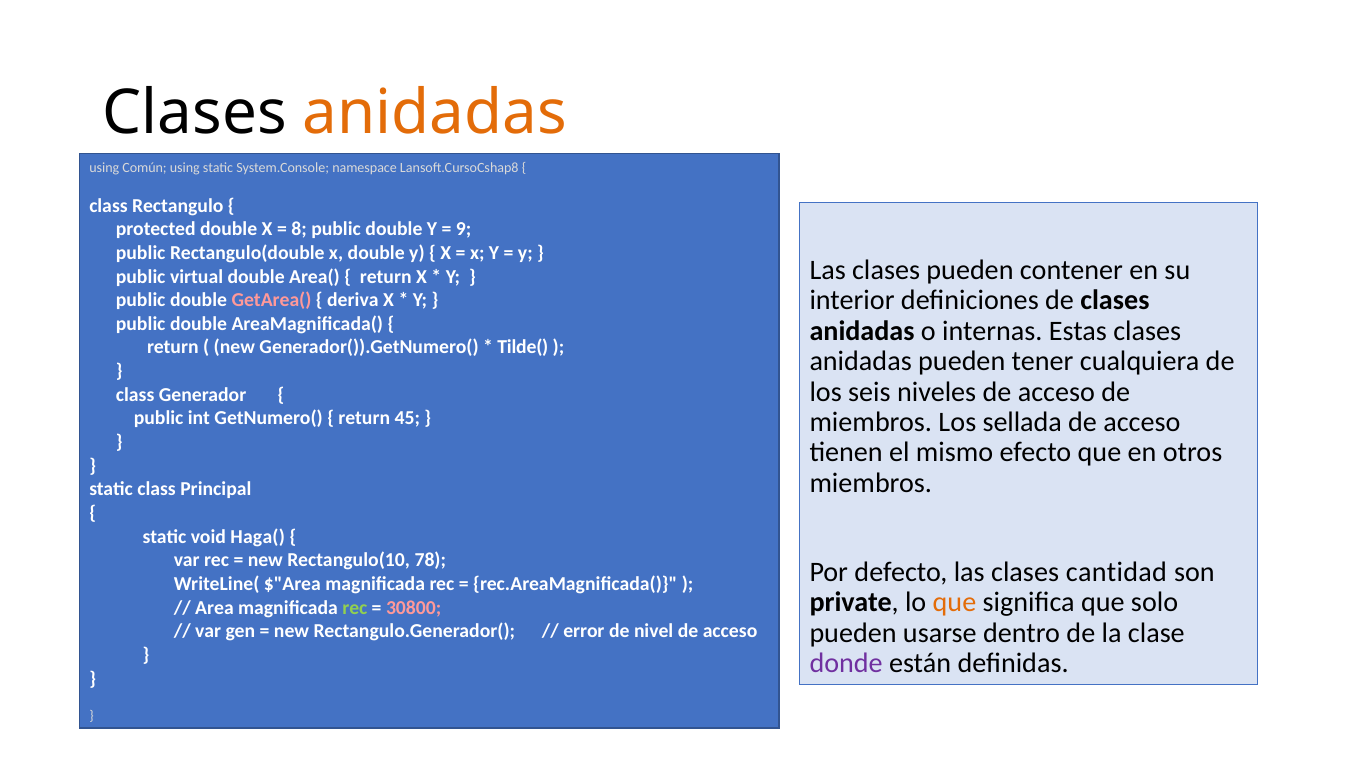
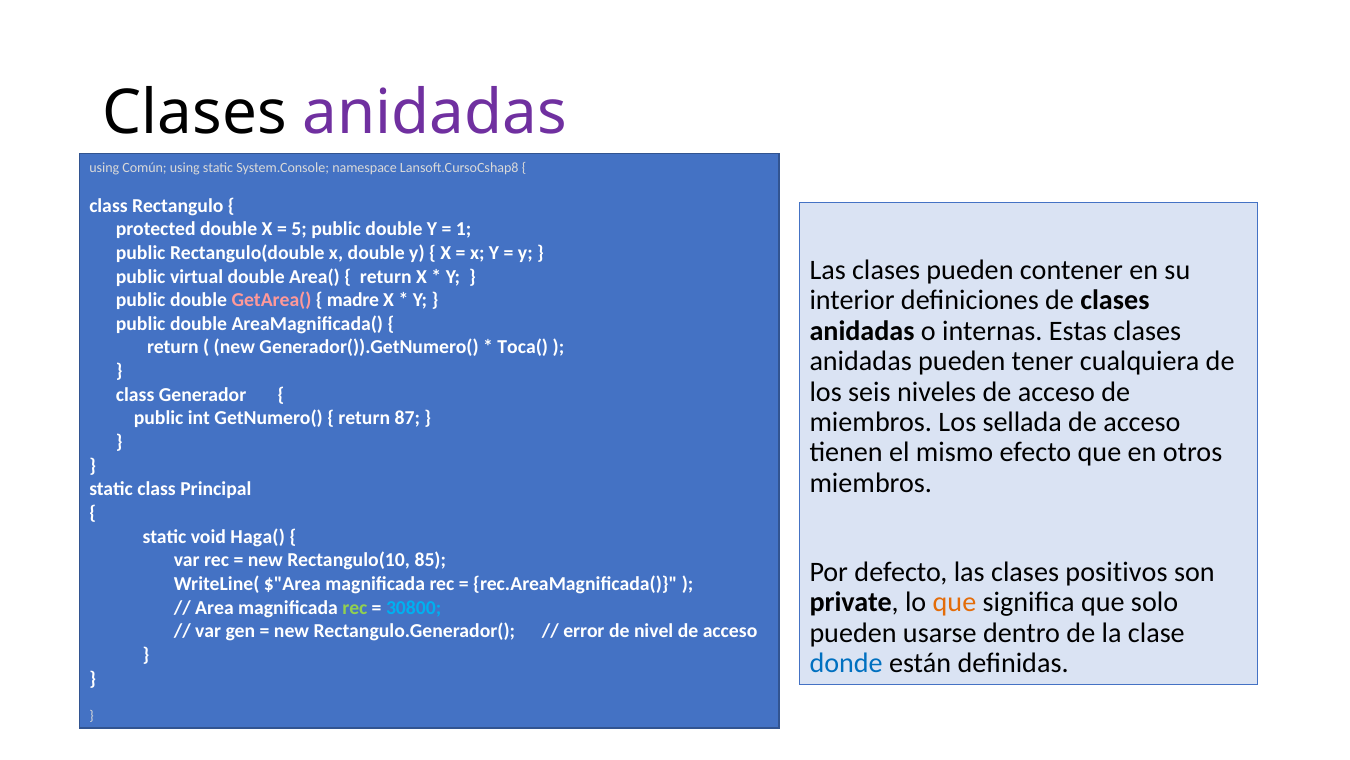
anidadas at (435, 113) colour: orange -> purple
8: 8 -> 5
9: 9 -> 1
deriva: deriva -> madre
Tilde(: Tilde( -> Toca(
45: 45 -> 87
78: 78 -> 85
cantidad: cantidad -> positivos
30800 colour: pink -> light blue
donde colour: purple -> blue
